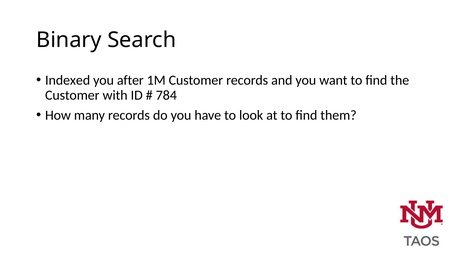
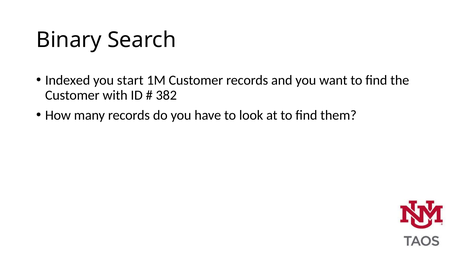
after: after -> start
784: 784 -> 382
